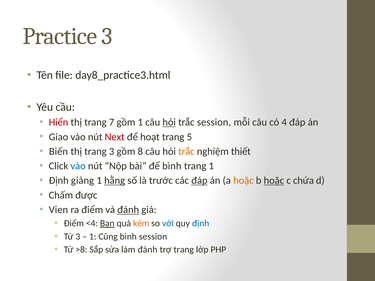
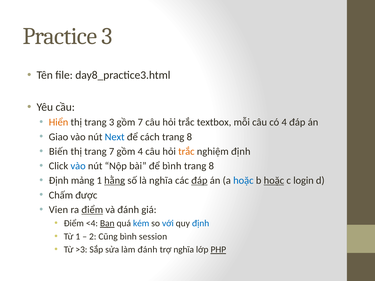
Hiển colour: red -> orange
trang 7: 7 -> 3
gồm 1: 1 -> 7
hỏi at (169, 122) underline: present -> none
trắc session: session -> textbox
Next colour: red -> blue
hoạt: hoạt -> cách
5 at (189, 137): 5 -> 8
trang 3: 3 -> 7
gồm 8: 8 -> 4
nghiệm thiết: thiết -> định
1 at (211, 166): 1 -> 8
giảng: giảng -> mảng
là trước: trước -> nghĩa
hoặc at (243, 181) colour: orange -> blue
chứa: chứa -> login
điểm at (92, 210) underline: none -> present
đánh at (128, 210) underline: present -> none
kém colour: orange -> blue
Từ 3: 3 -> 1
1 at (93, 237): 1 -> 2
>8: >8 -> >3
trợ trang: trang -> nghĩa
PHP underline: none -> present
